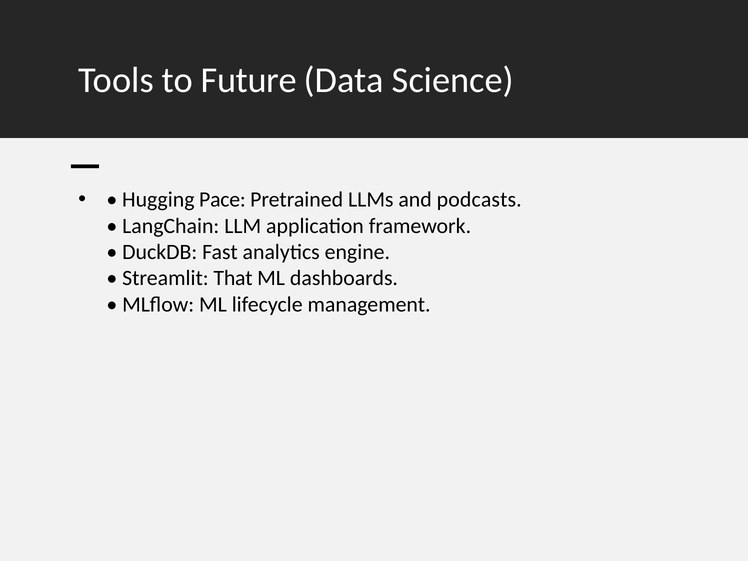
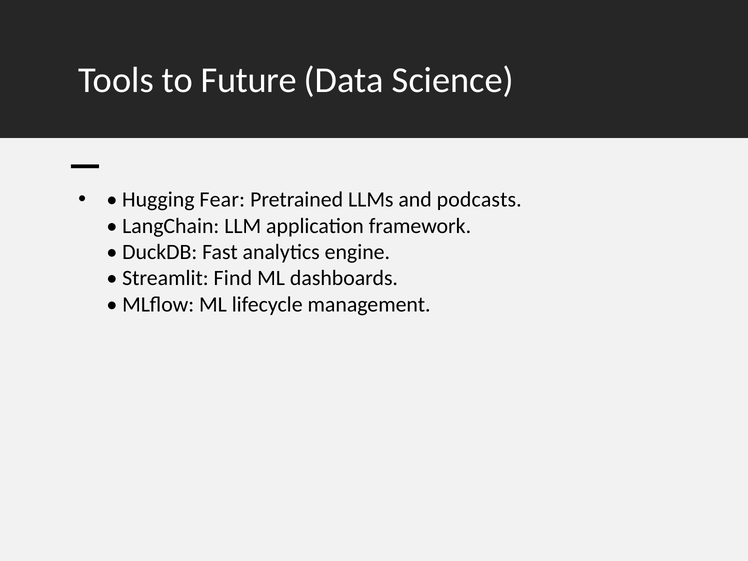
Pace: Pace -> Fear
That: That -> Find
